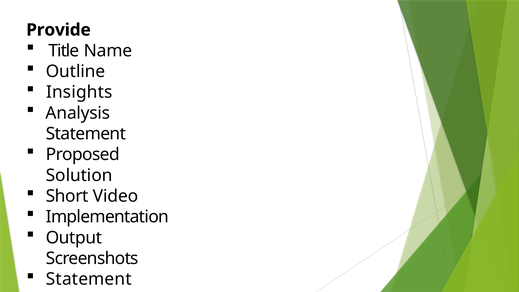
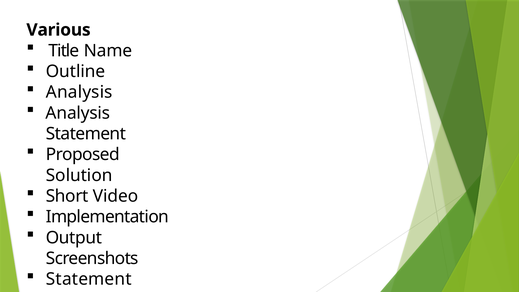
Provide: Provide -> Various
Insights at (79, 92): Insights -> Analysis
